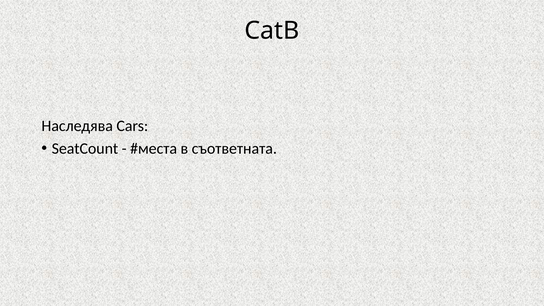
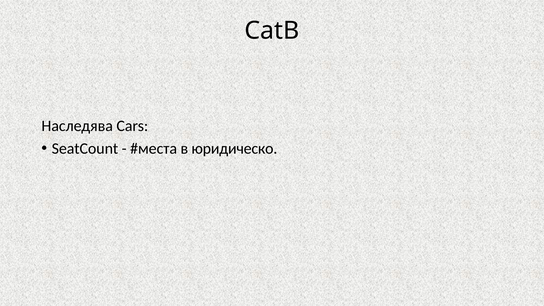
съответната: съответната -> юридическо
